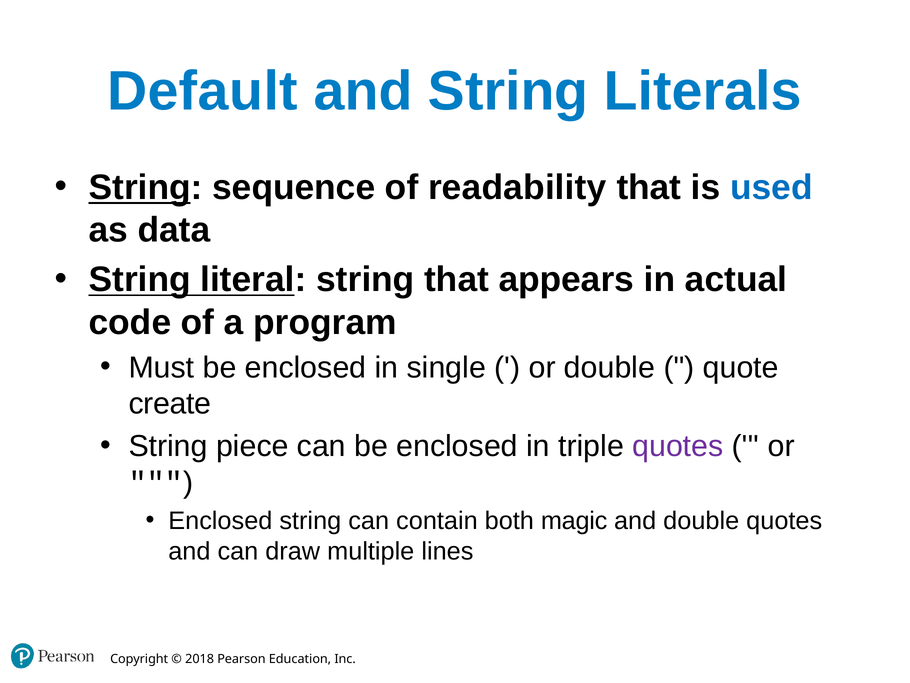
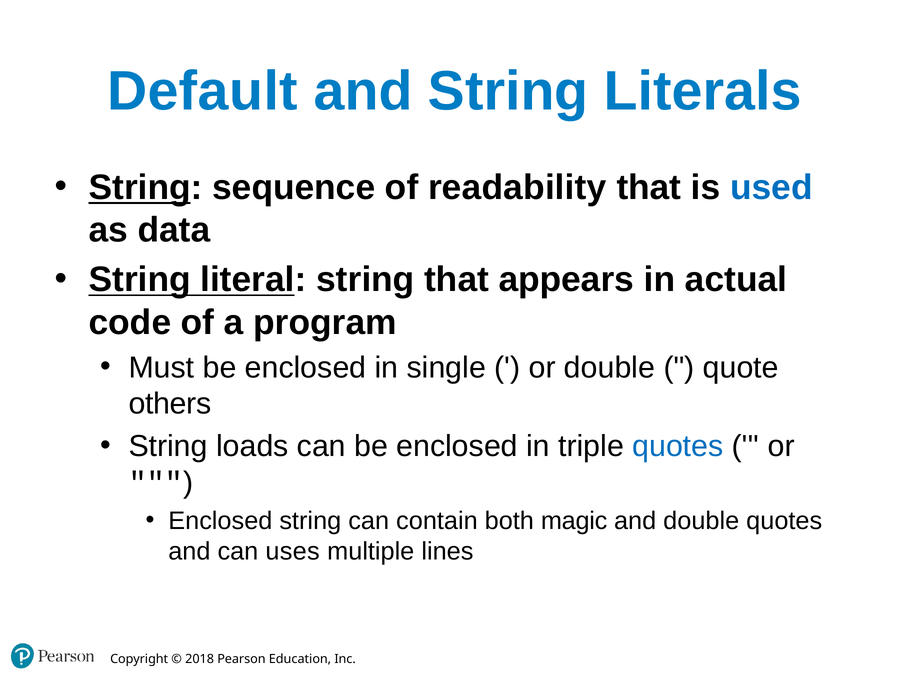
create: create -> others
piece: piece -> loads
quotes at (678, 446) colour: purple -> blue
draw: draw -> uses
